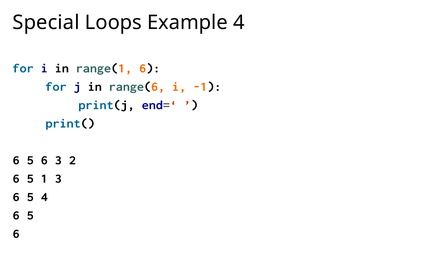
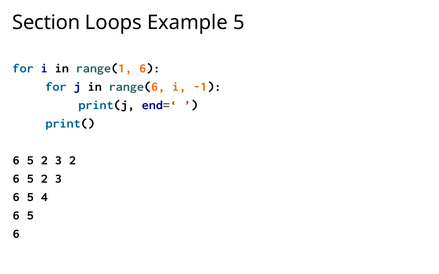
Special: Special -> Section
Example 4: 4 -> 5
6 at (44, 160): 6 -> 2
1 at (44, 179): 1 -> 2
